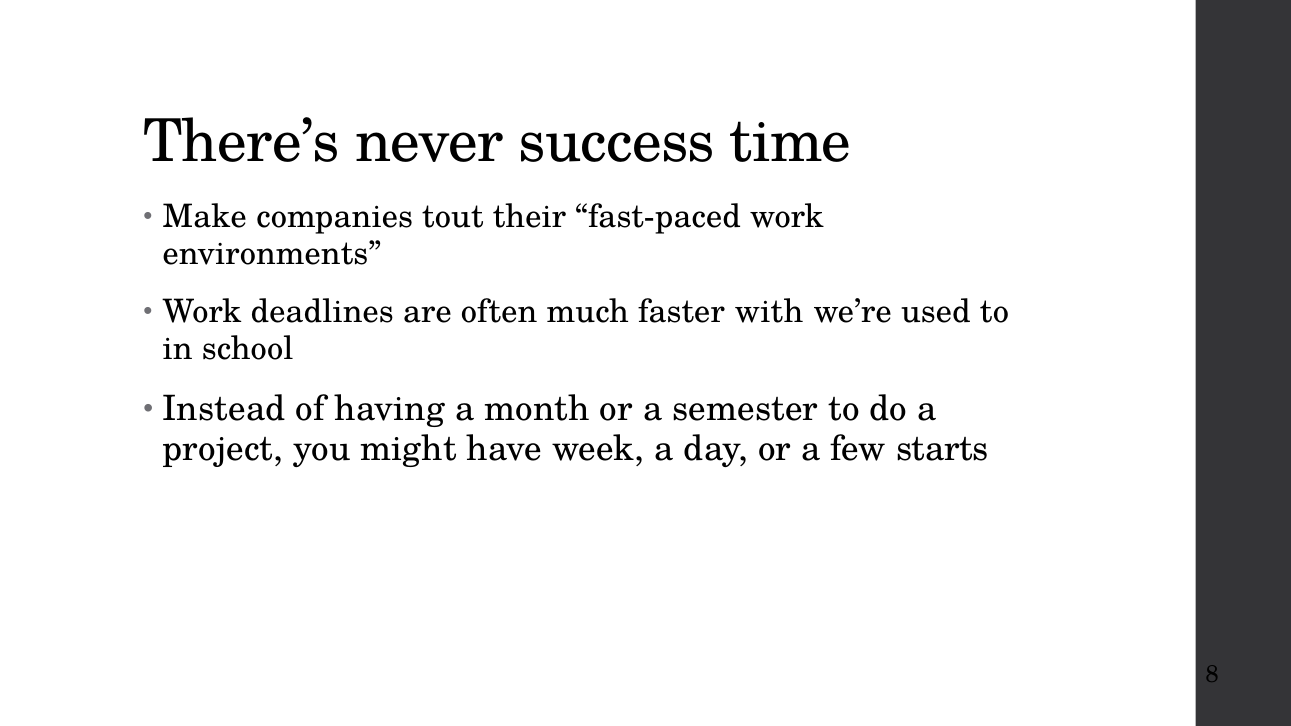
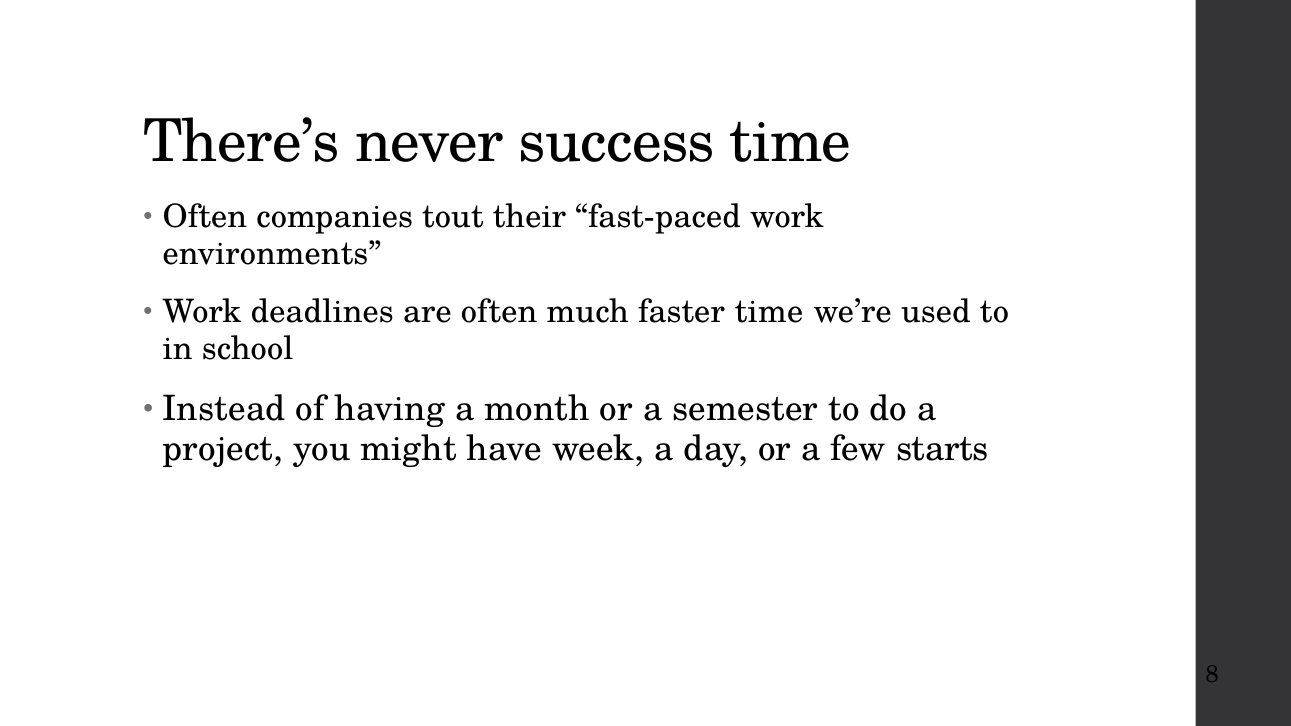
Make at (205, 217): Make -> Often
faster with: with -> time
